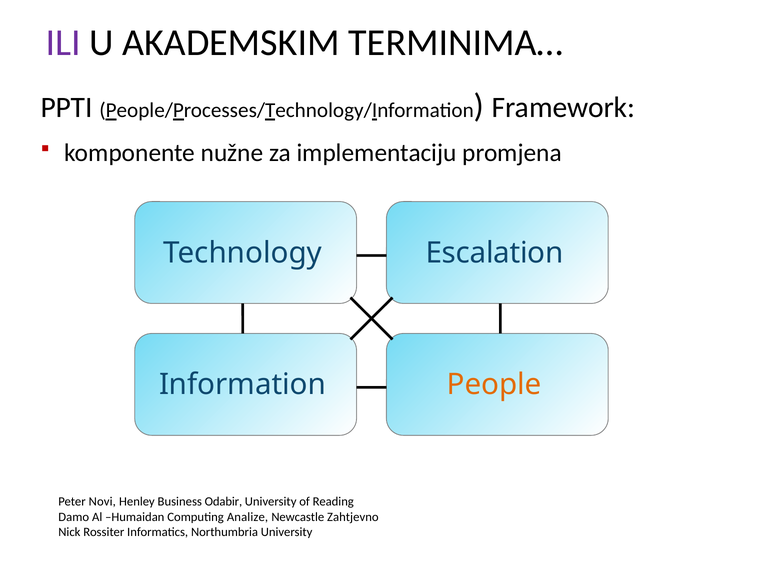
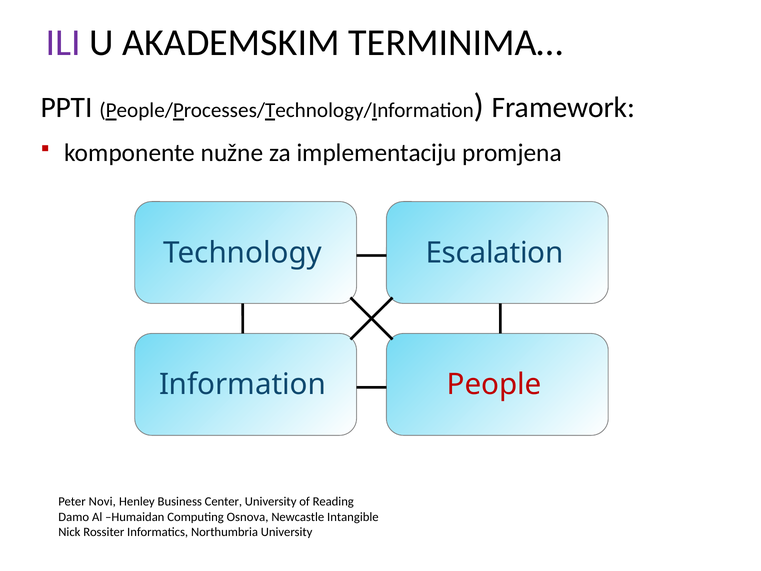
People colour: orange -> red
Odabir: Odabir -> Center
Analize: Analize -> Osnova
Zahtjevno: Zahtjevno -> Intangible
